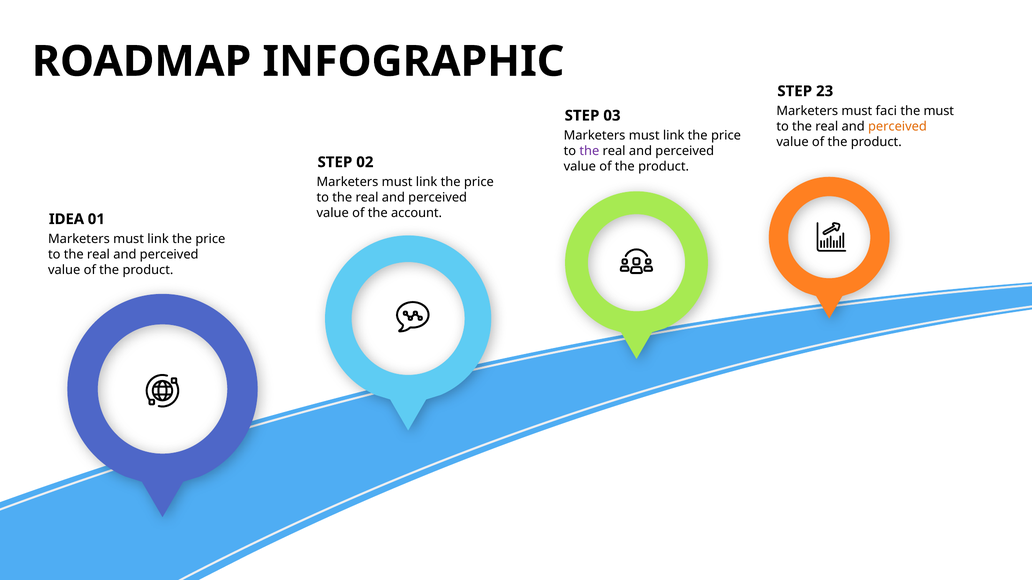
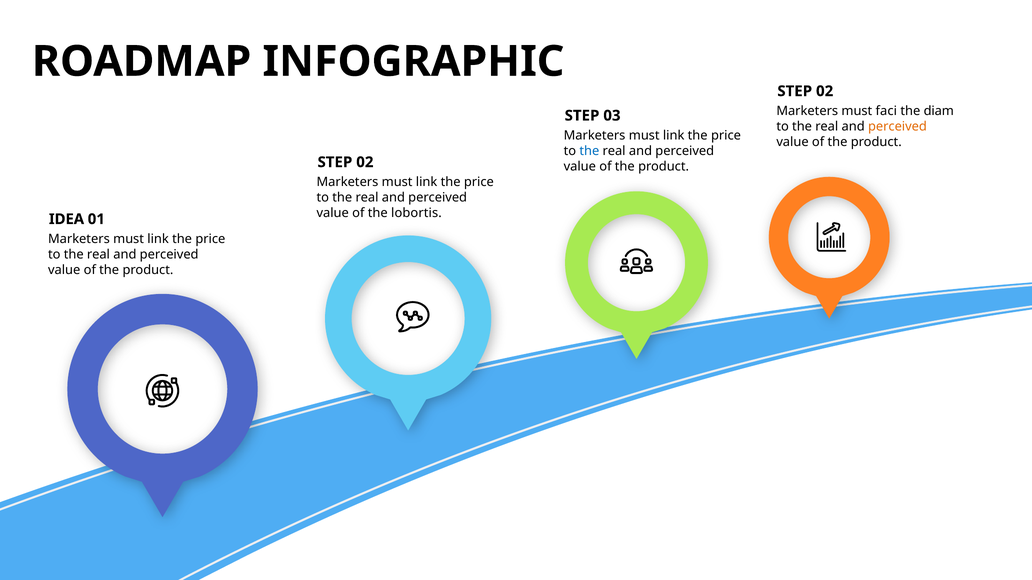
23 at (825, 91): 23 -> 02
the must: must -> diam
the at (589, 151) colour: purple -> blue
account: account -> lobortis
